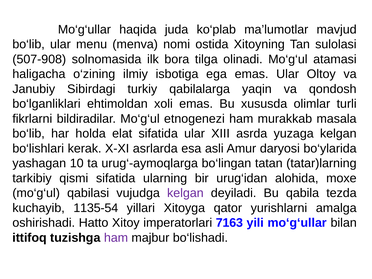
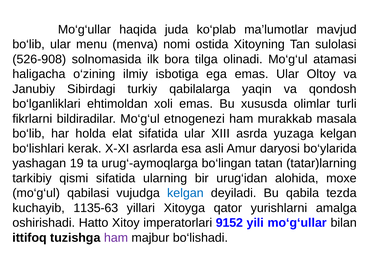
507-908: 507-908 -> 526-908
10: 10 -> 19
kelgan at (185, 193) colour: purple -> blue
1135-54: 1135-54 -> 1135-63
7163: 7163 -> 9152
